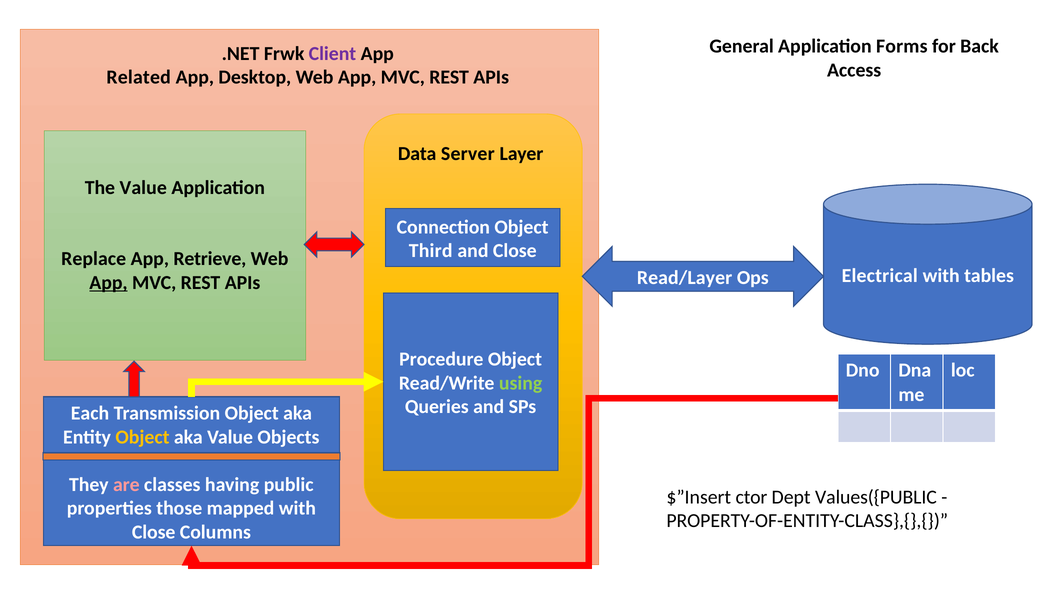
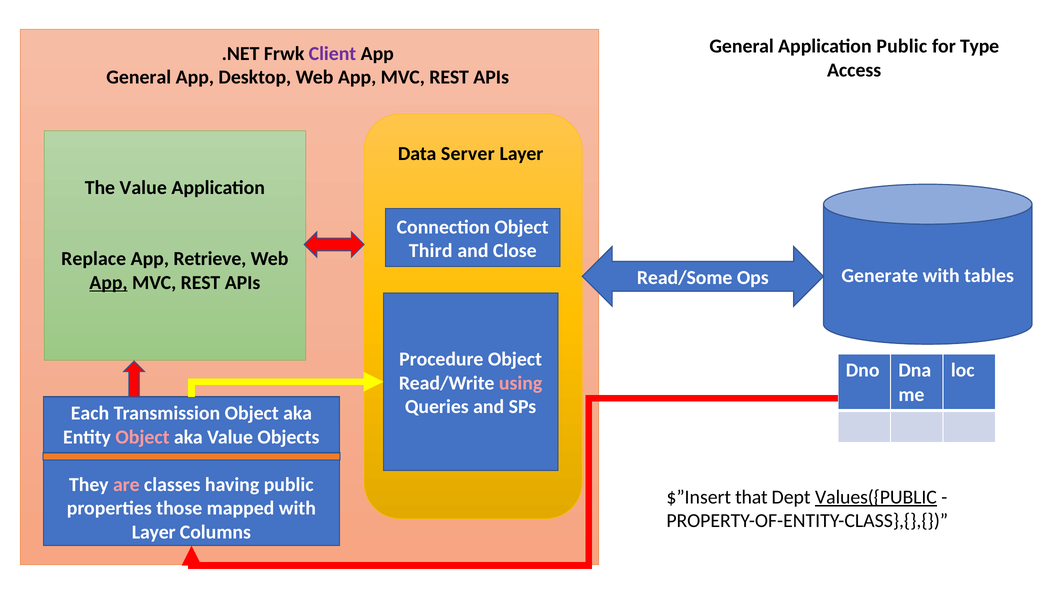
Application Forms: Forms -> Public
Back: Back -> Type
Related at (139, 77): Related -> General
Electrical: Electrical -> Generate
Read/Layer: Read/Layer -> Read/Some
using colour: light green -> pink
Object at (142, 437) colour: yellow -> pink
ctor: ctor -> that
Values({PUBLIC underline: none -> present
Close at (154, 532): Close -> Layer
